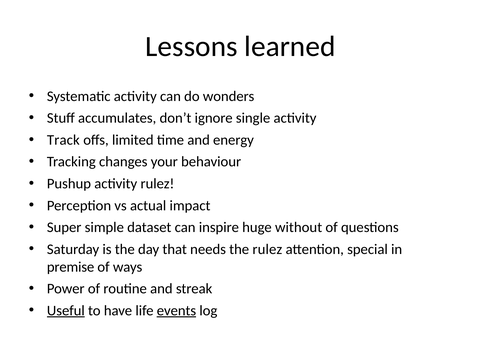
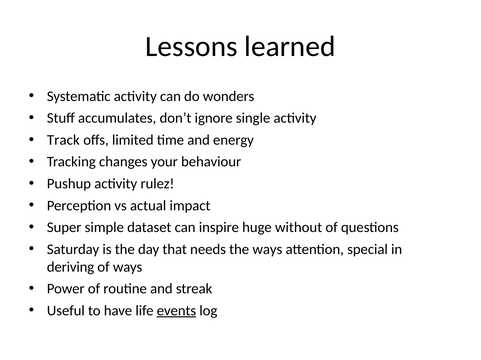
the rulez: rulez -> ways
premise: premise -> deriving
Useful underline: present -> none
